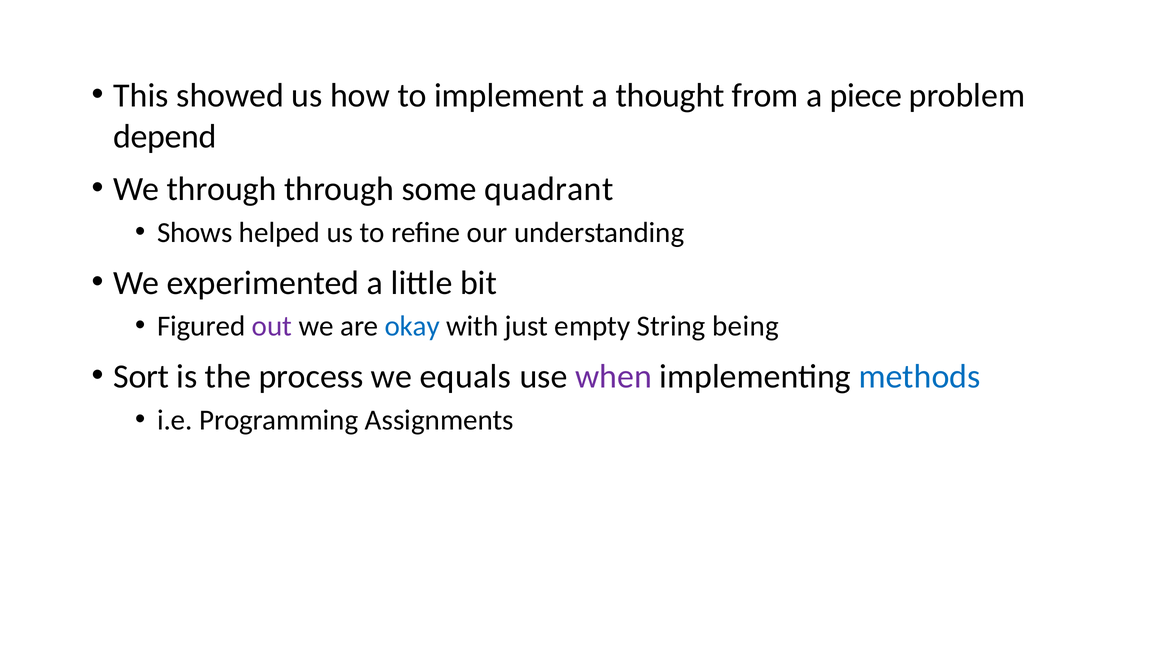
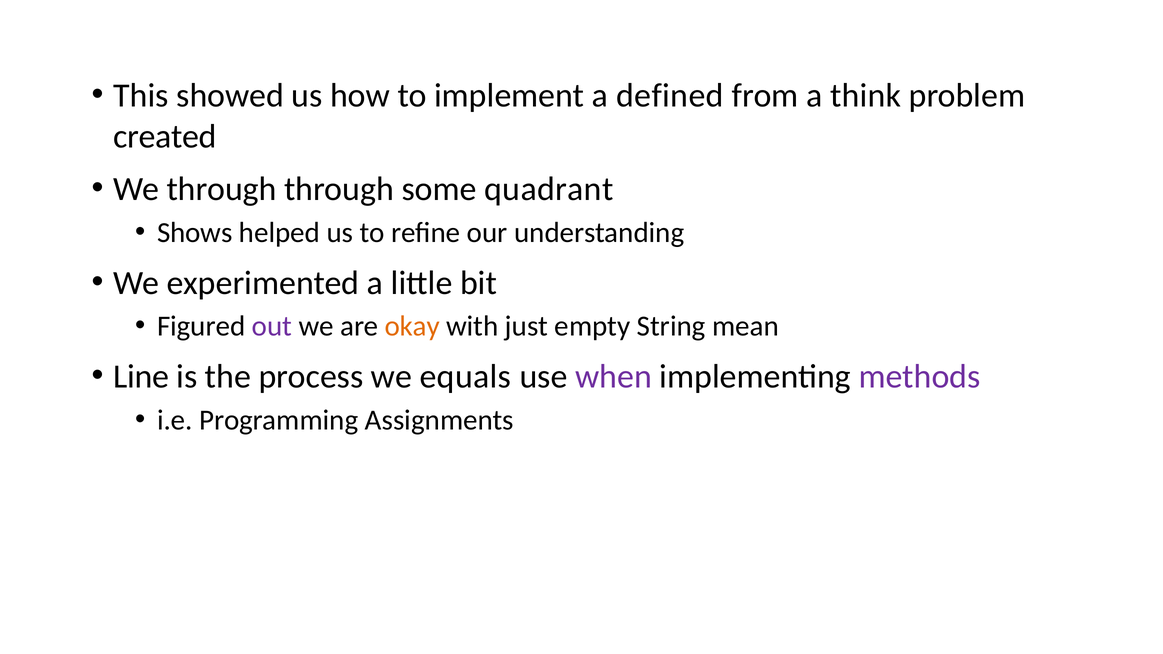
thought: thought -> defined
piece: piece -> think
depend: depend -> created
okay colour: blue -> orange
being: being -> mean
Sort: Sort -> Line
methods colour: blue -> purple
